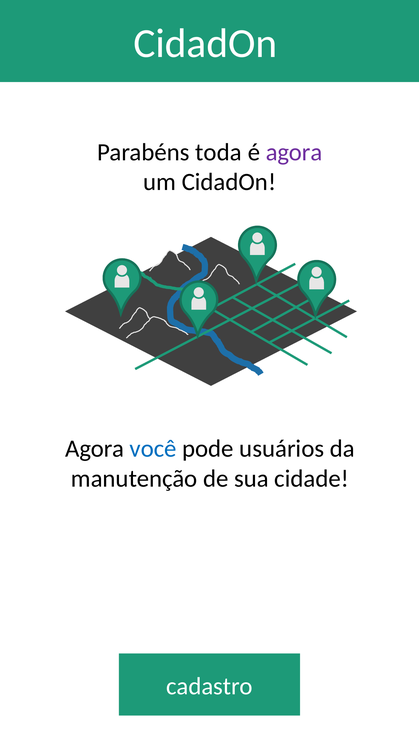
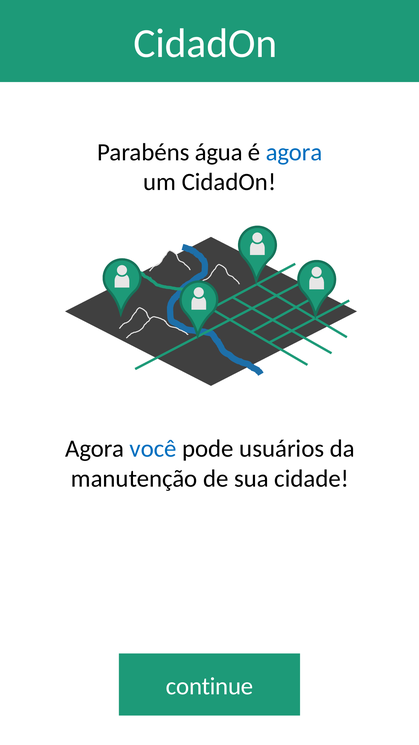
toda: toda -> água
agora at (294, 152) colour: purple -> blue
cadastro: cadastro -> continue
